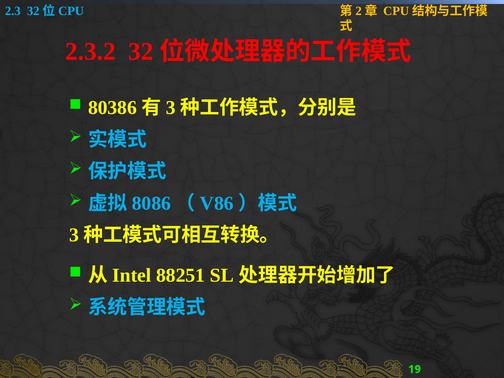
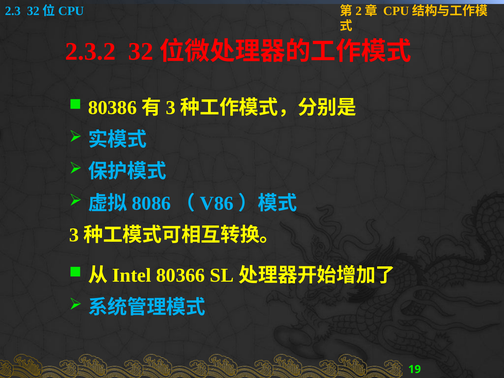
88251: 88251 -> 80366
